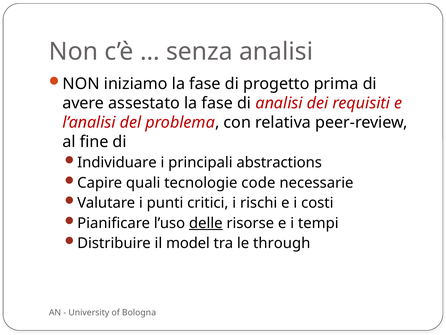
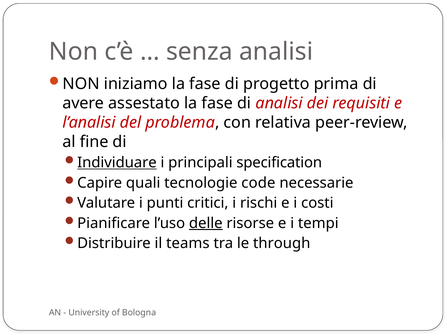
Individuare underline: none -> present
abstractions: abstractions -> specification
model: model -> teams
